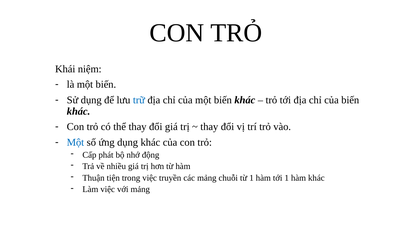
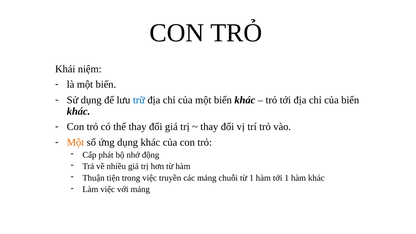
Một at (75, 142) colour: blue -> orange
